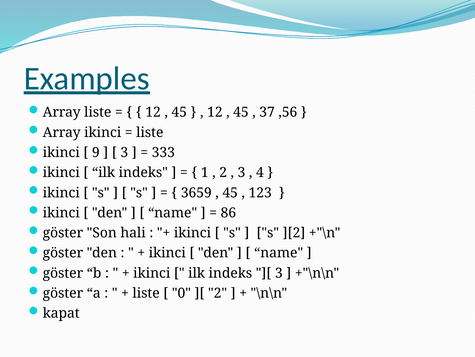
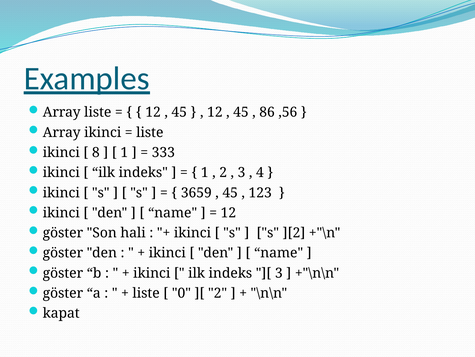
37: 37 -> 86
9: 9 -> 8
3 at (124, 152): 3 -> 1
86 at (228, 212): 86 -> 12
